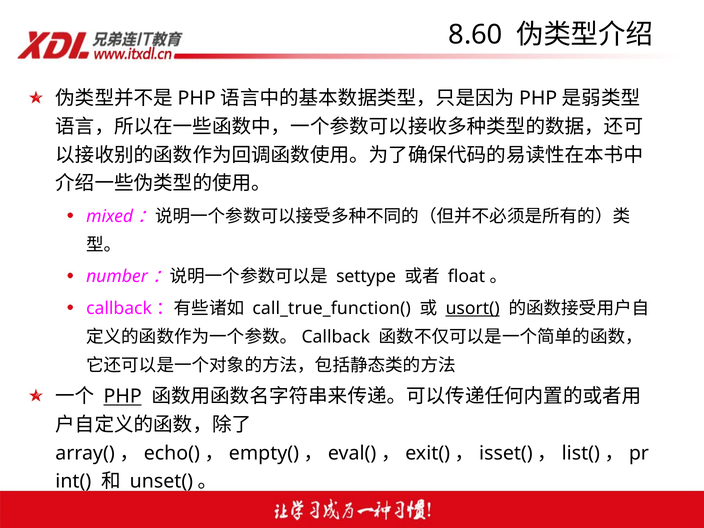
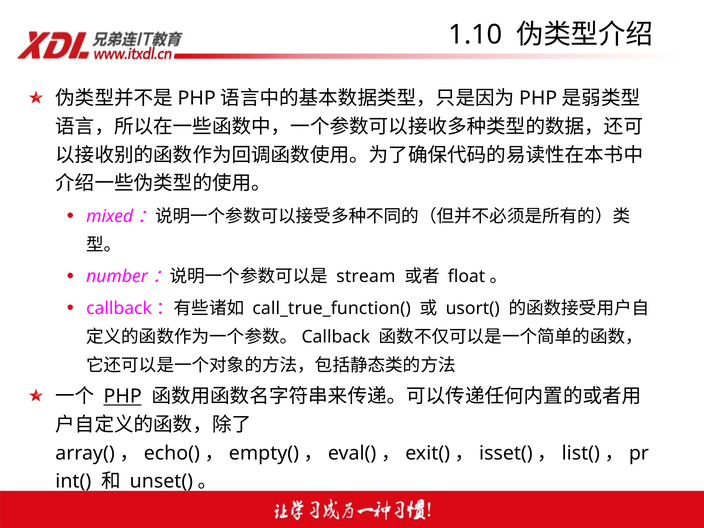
8.60: 8.60 -> 1.10
settype: settype -> stream
usort( underline: present -> none
